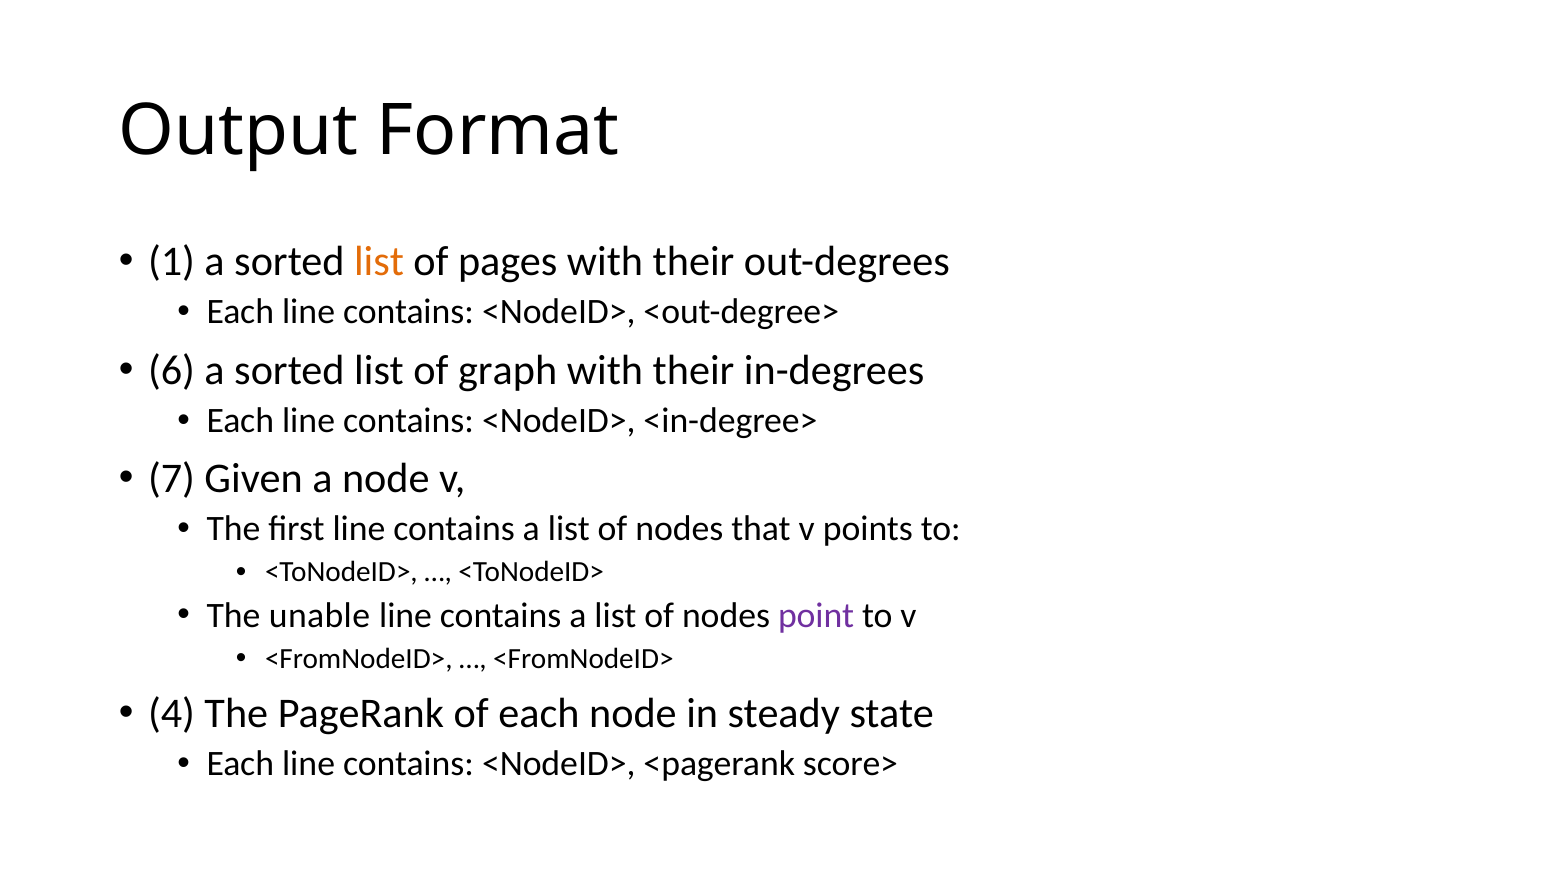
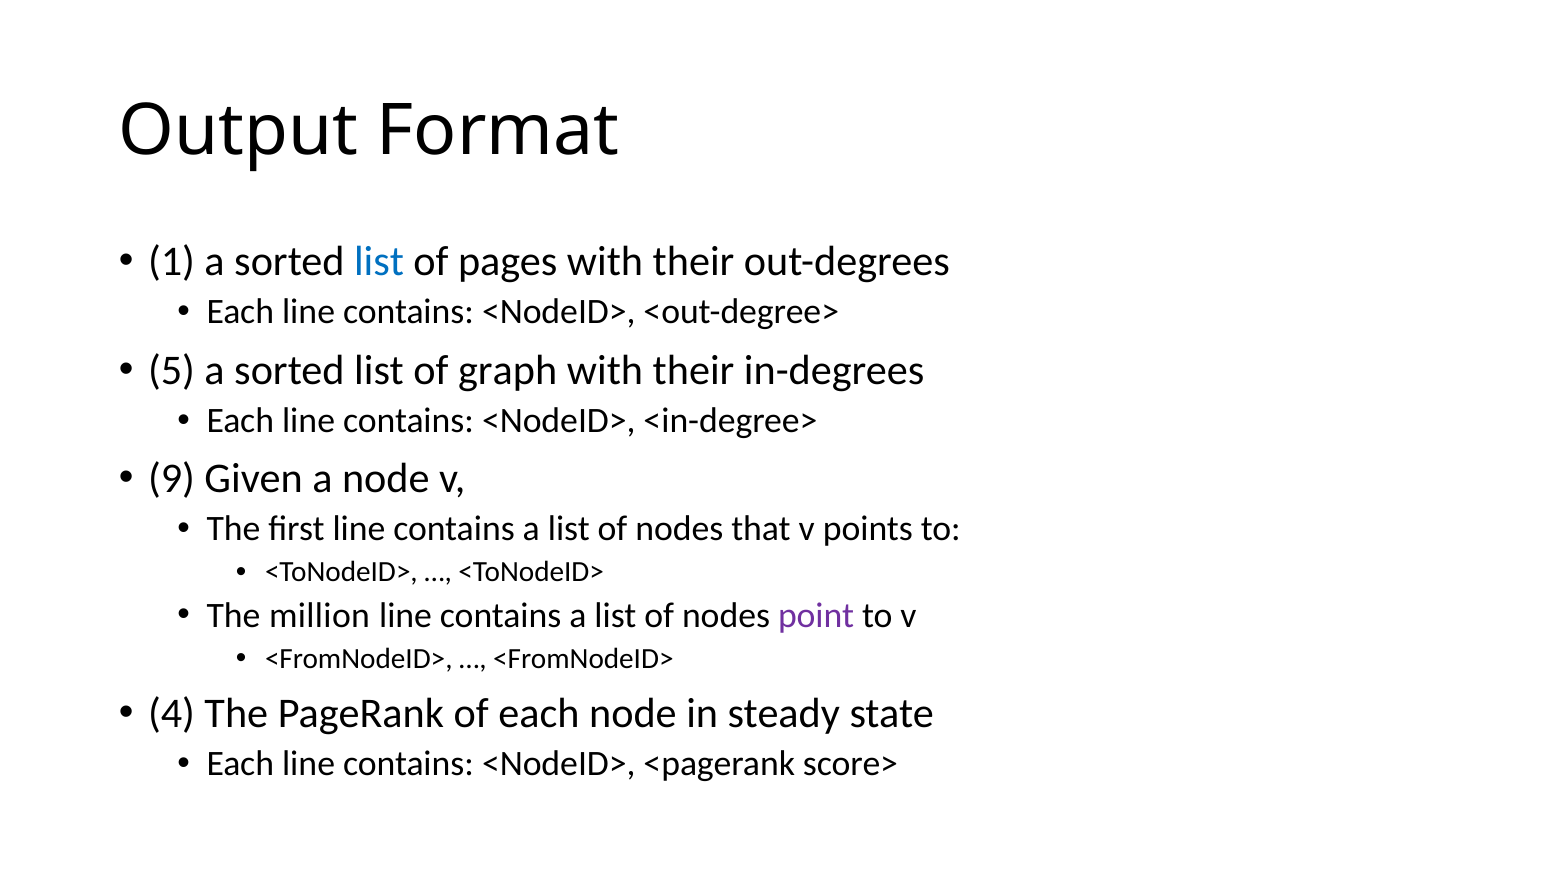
list at (379, 262) colour: orange -> blue
6: 6 -> 5
7: 7 -> 9
unable: unable -> million
